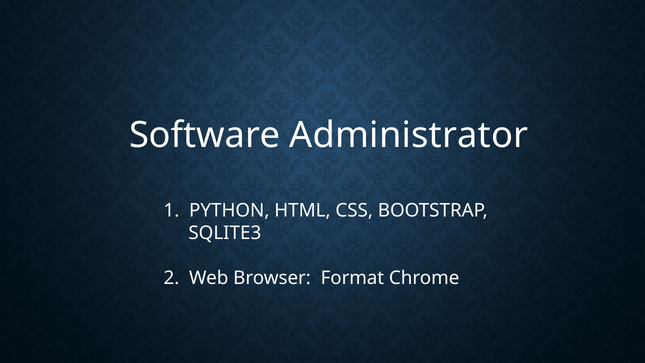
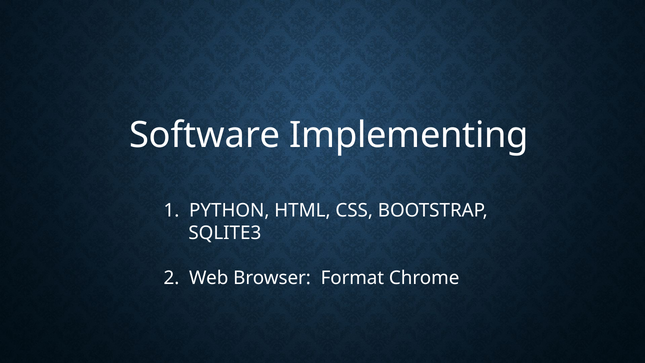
Administrator: Administrator -> Implementing
